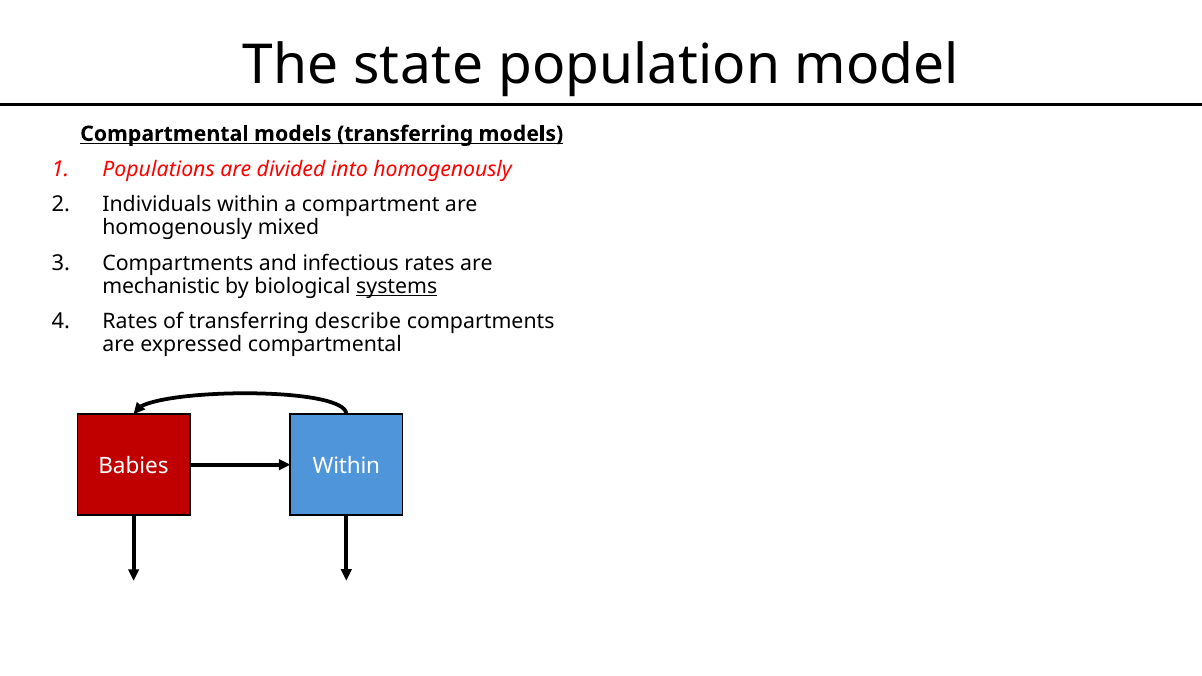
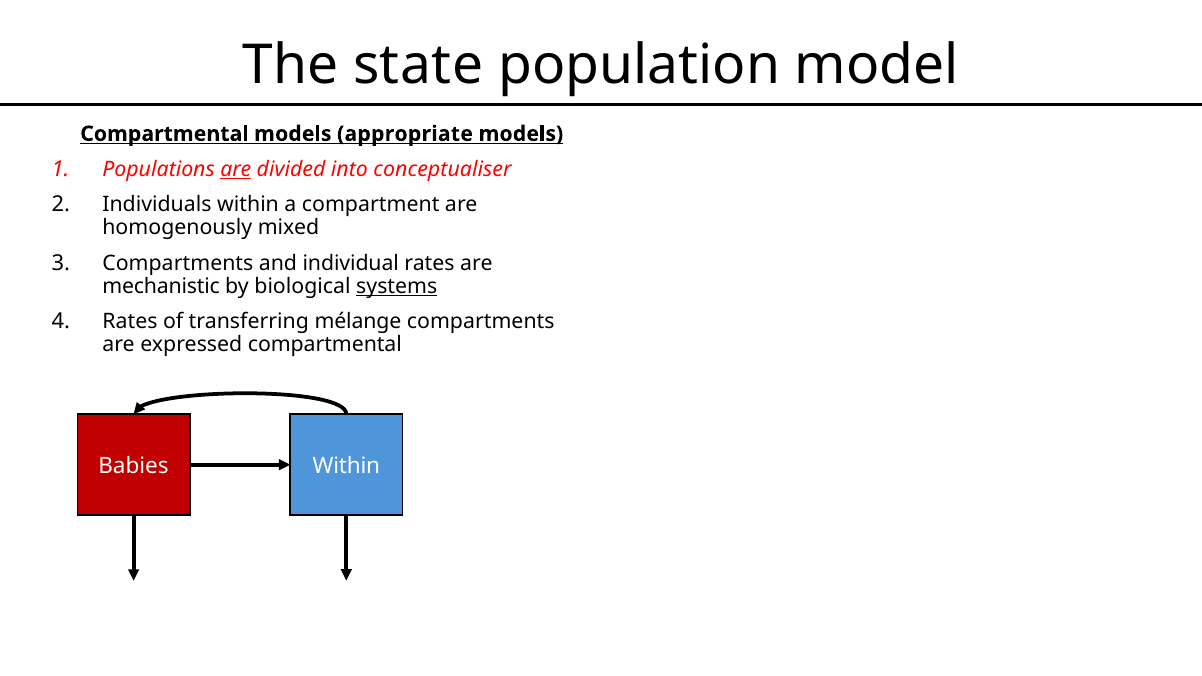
models transferring: transferring -> appropriate
are at (236, 169) underline: none -> present
into homogenously: homogenously -> conceptualiser
infectious: infectious -> individual
describe: describe -> mélange
